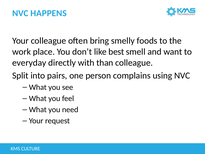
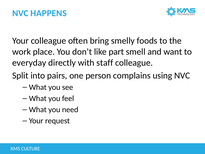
best: best -> part
than: than -> staff
